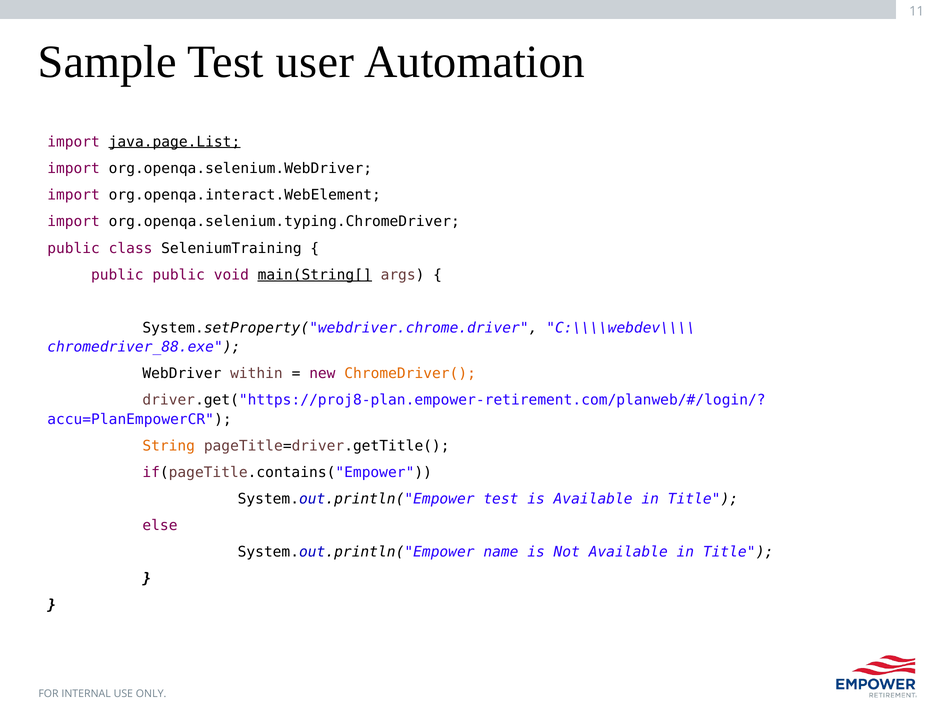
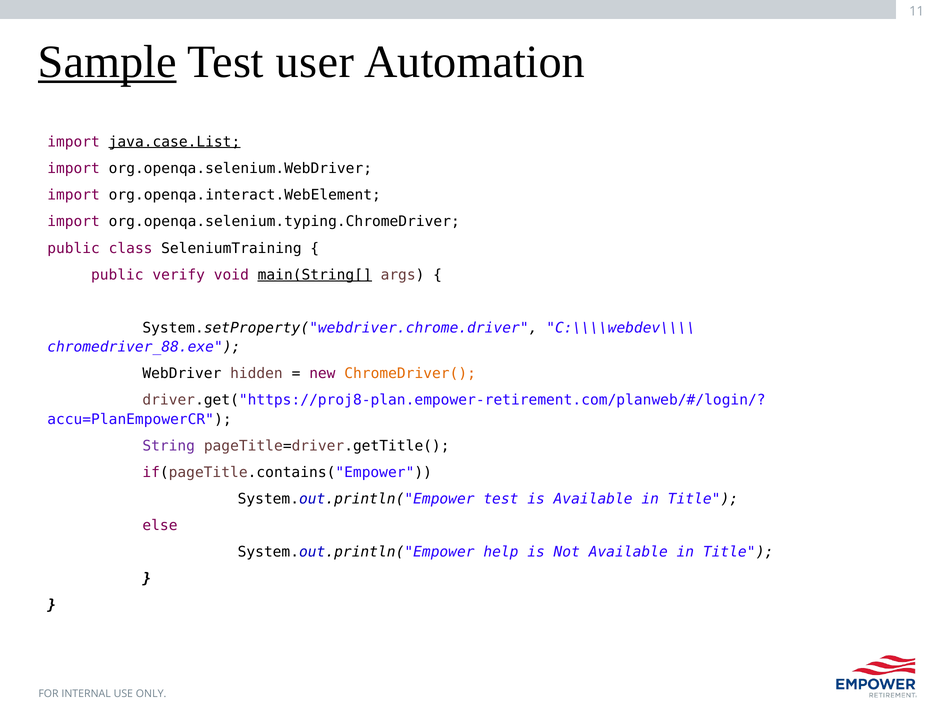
Sample underline: none -> present
java.page.List: java.page.List -> java.case.List
public public: public -> verify
within: within -> hidden
String colour: orange -> purple
name: name -> help
